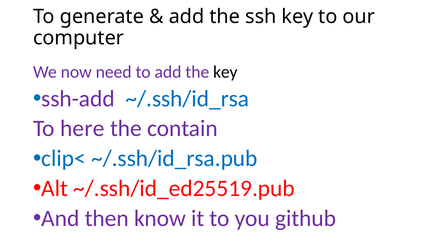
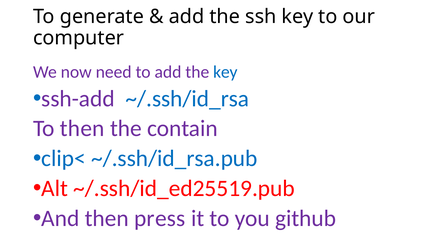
key at (225, 72) colour: black -> blue
To here: here -> then
know: know -> press
